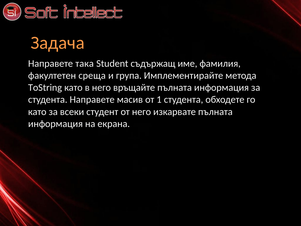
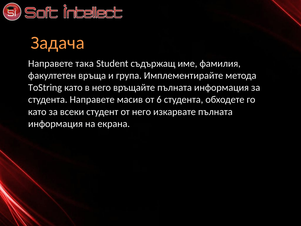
среща: среща -> връща
1: 1 -> 6
